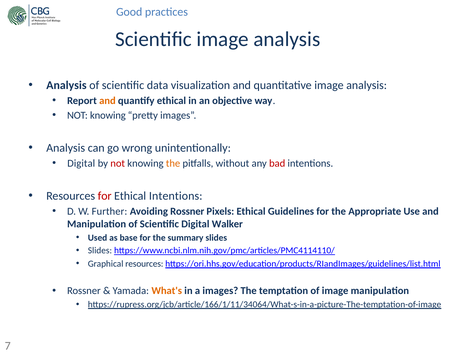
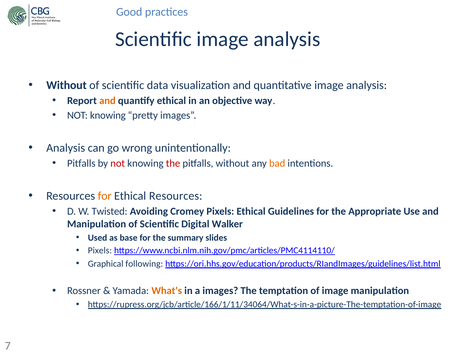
Analysis at (66, 85): Analysis -> Without
Digital at (81, 164): Digital -> Pitfalls
the at (173, 164) colour: orange -> red
bad colour: red -> orange
for at (105, 196) colour: red -> orange
Ethical Intentions: Intentions -> Resources
Further: Further -> Twisted
Avoiding Rossner: Rossner -> Cromey
Slides at (100, 251): Slides -> Pixels
Graphical resources: resources -> following
